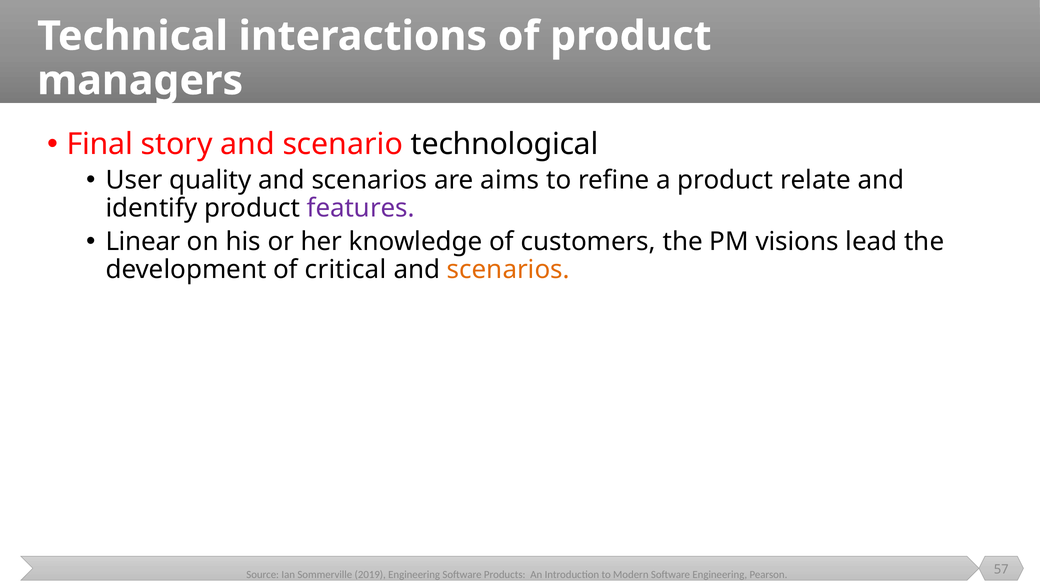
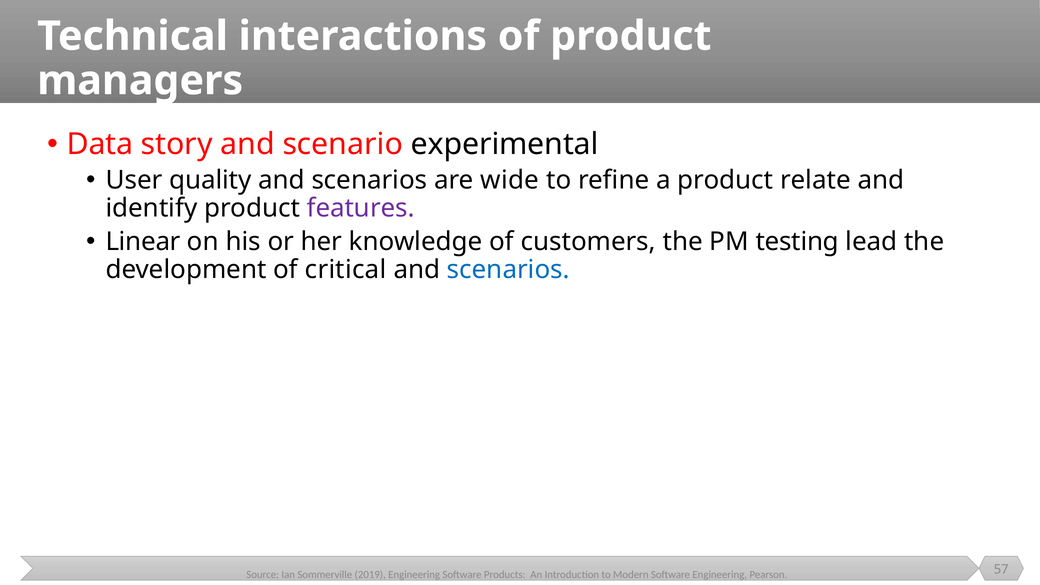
Final: Final -> Data
technological: technological -> experimental
aims: aims -> wide
visions: visions -> testing
scenarios at (508, 270) colour: orange -> blue
